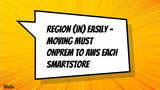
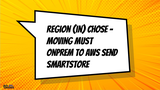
Easily: Easily -> Chose
each: each -> send
